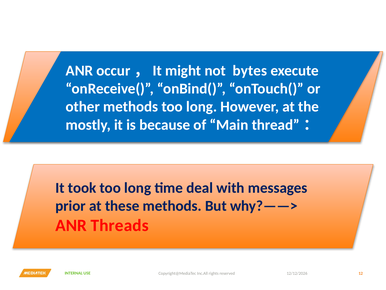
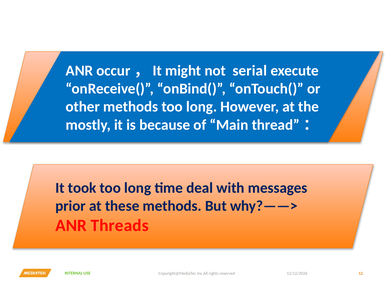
bytes: bytes -> serial
